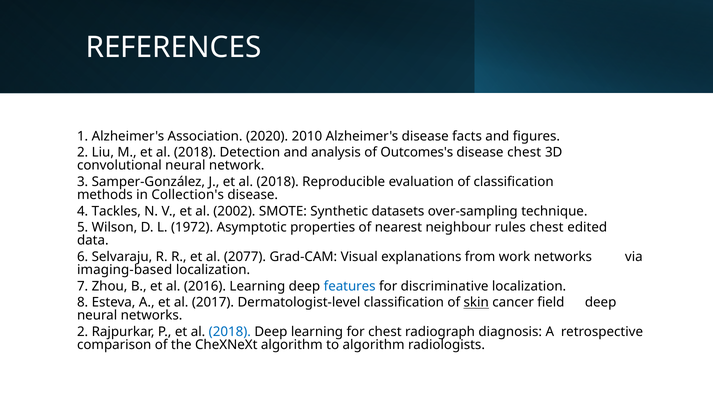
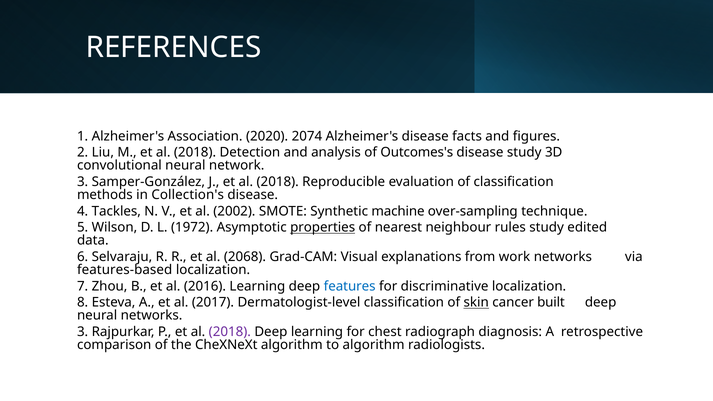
2010: 2010 -> 2074
disease chest: chest -> study
datasets: datasets -> machine
properties underline: none -> present
rules chest: chest -> study
2077: 2077 -> 2068
imaging-based: imaging-based -> features-based
field: field -> built
9 2: 2 -> 3
2018 at (230, 332) colour: blue -> purple
